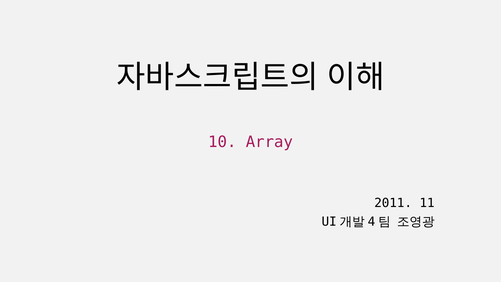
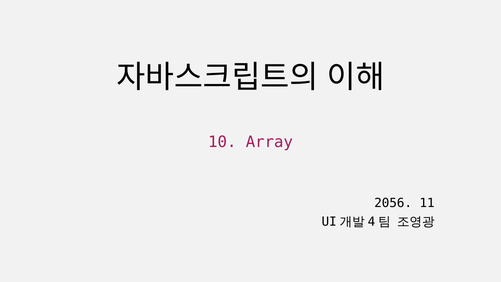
2011: 2011 -> 2056
